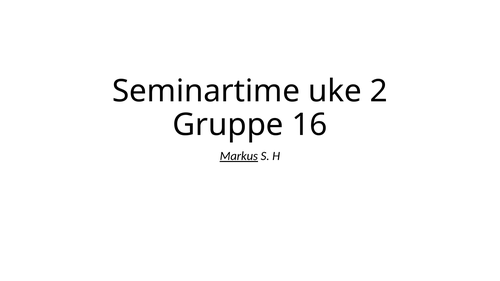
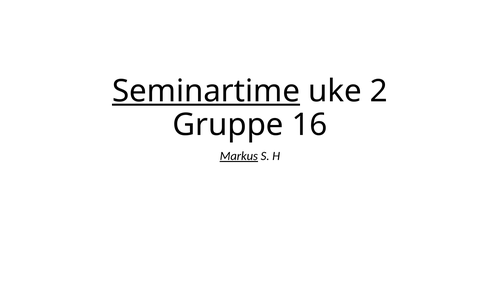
Seminartime underline: none -> present
